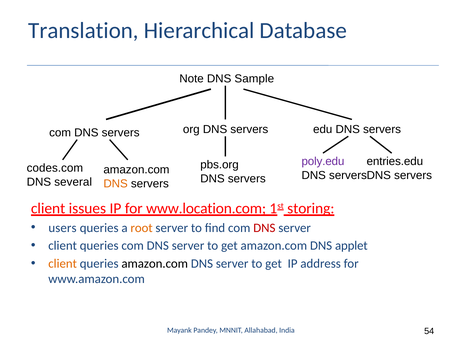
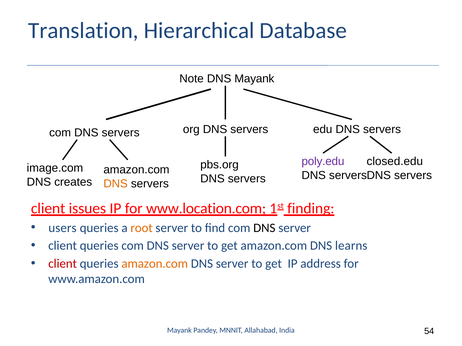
DNS Sample: Sample -> Mayank
entries.edu: entries.edu -> closed.edu
codes.com: codes.com -> image.com
several: several -> creates
storing: storing -> finding
DNS at (264, 228) colour: red -> black
applet: applet -> learns
client at (63, 264) colour: orange -> red
amazon.com at (155, 264) colour: black -> orange
